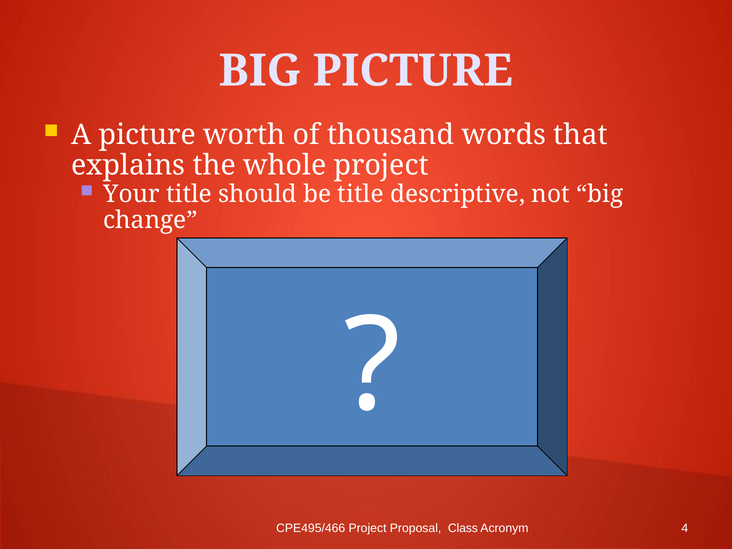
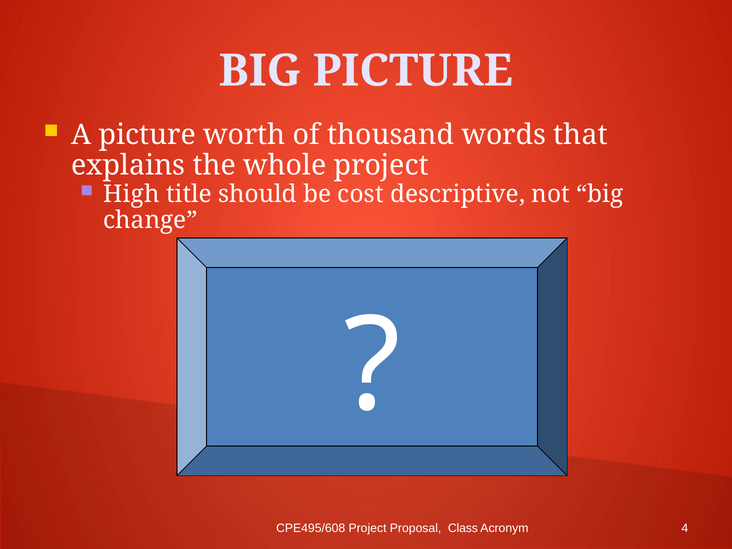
Your: Your -> High
be title: title -> cost
CPE495/466: CPE495/466 -> CPE495/608
